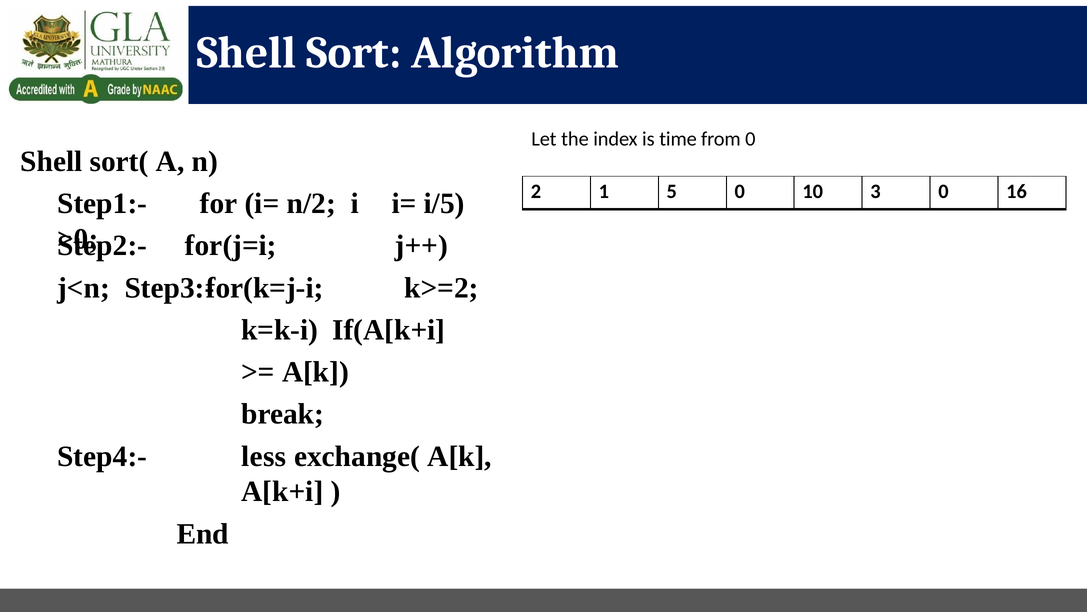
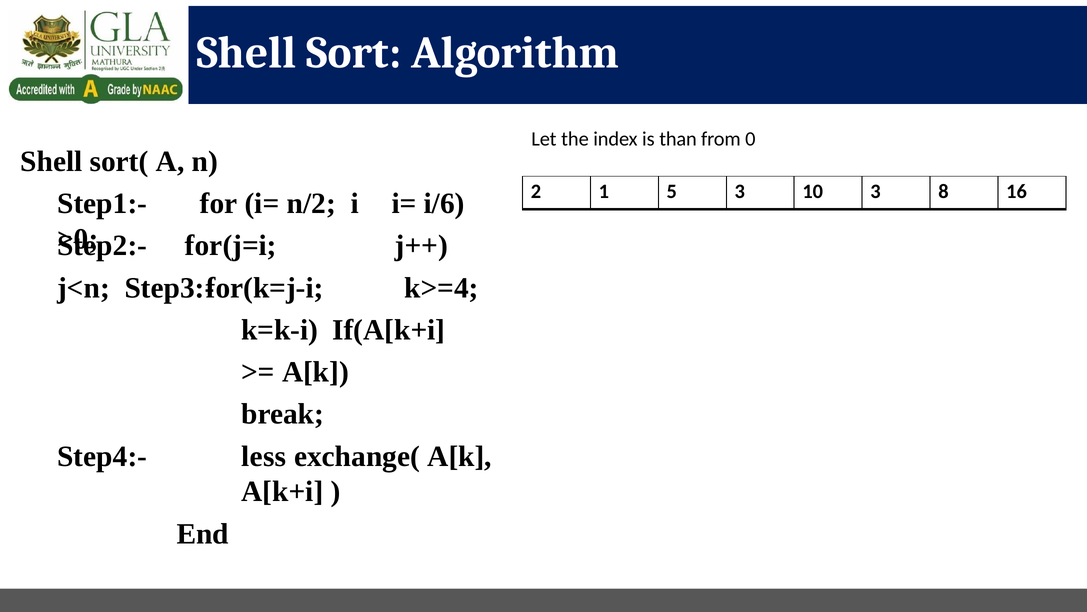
time: time -> than
5 0: 0 -> 3
3 0: 0 -> 8
i/5: i/5 -> i/6
k>=2: k>=2 -> k>=4
